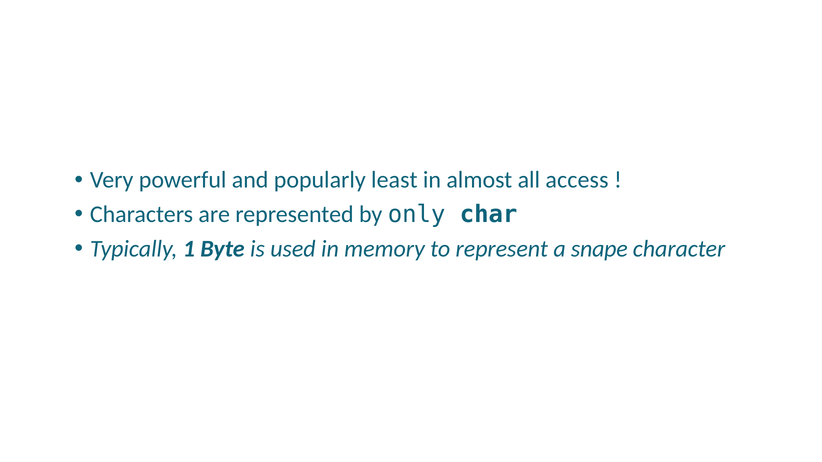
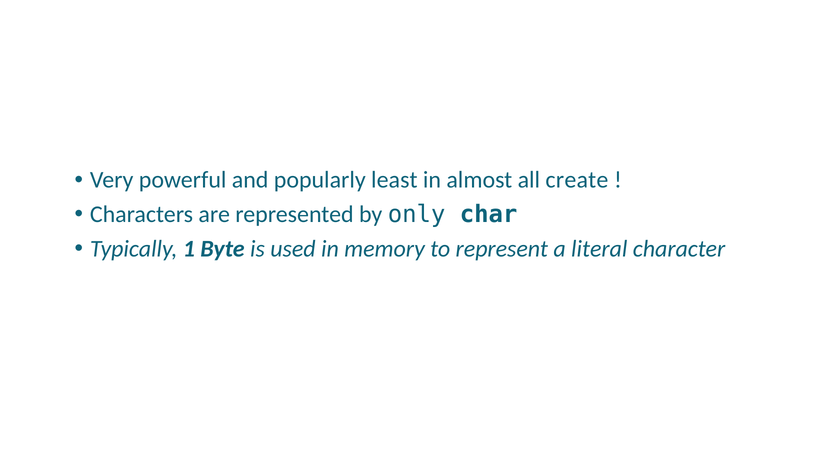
access: access -> create
snape: snape -> literal
